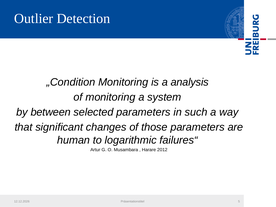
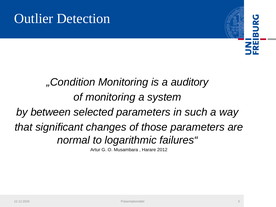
analysis: analysis -> auditory
human: human -> normal
